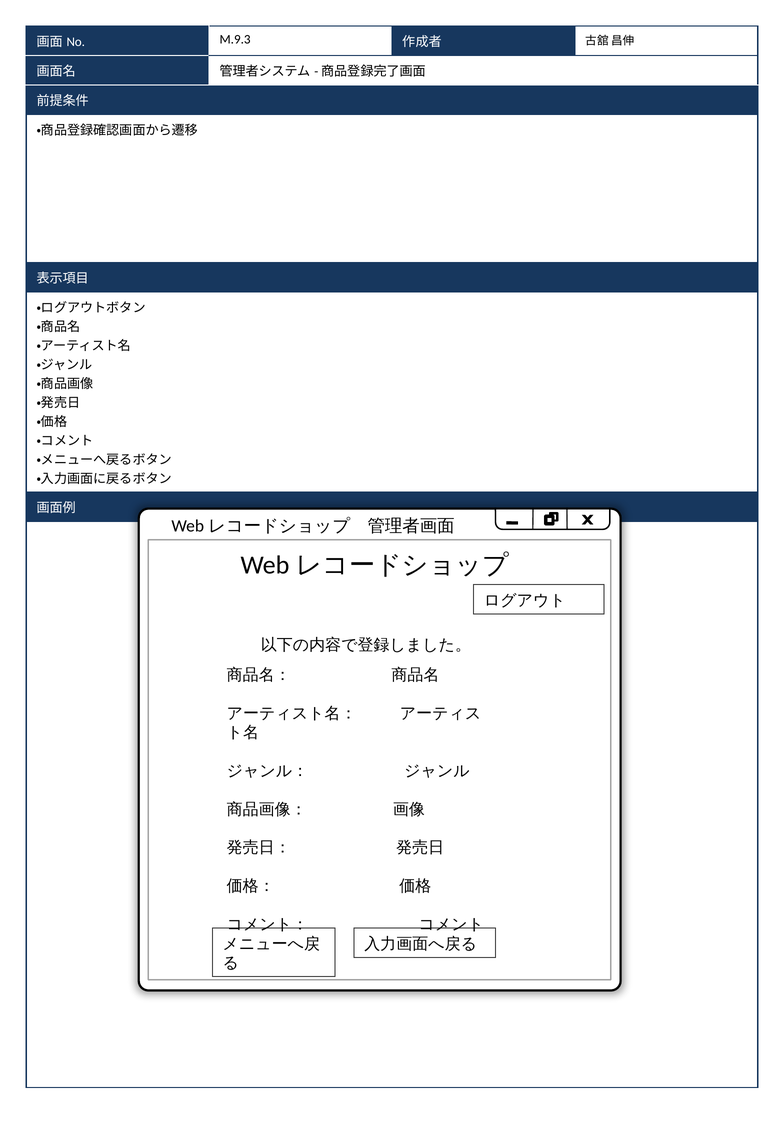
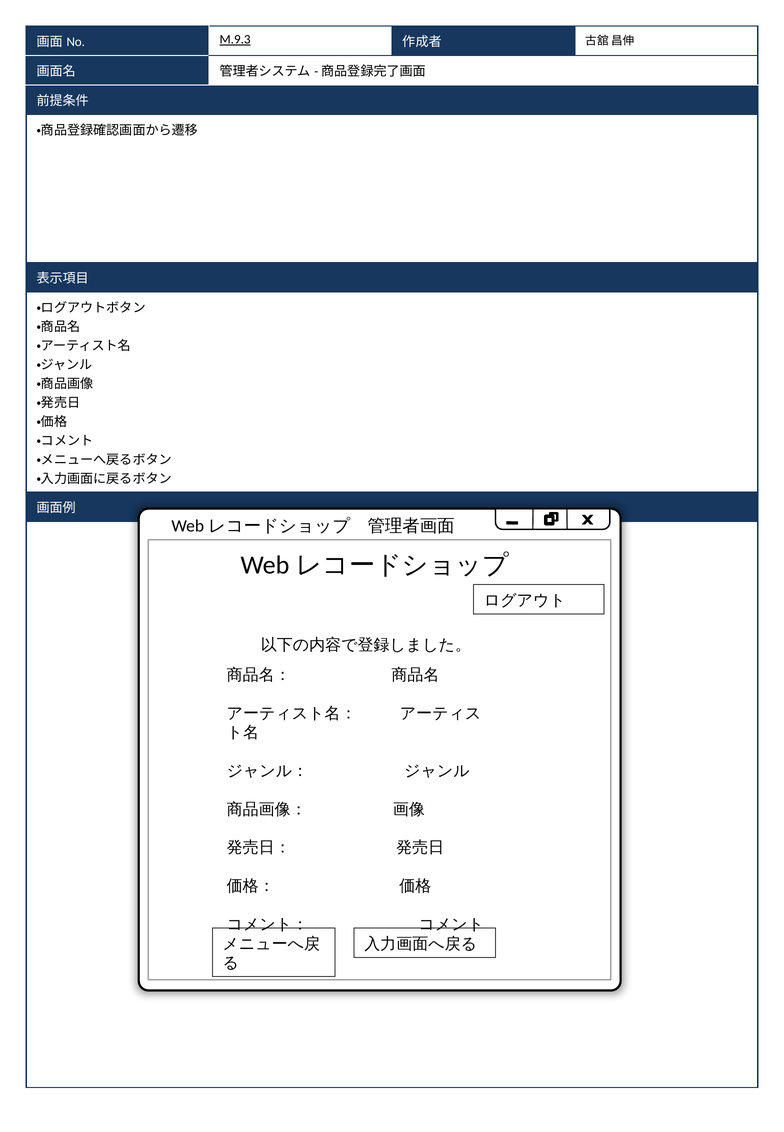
M.9.3 underline: none -> present
